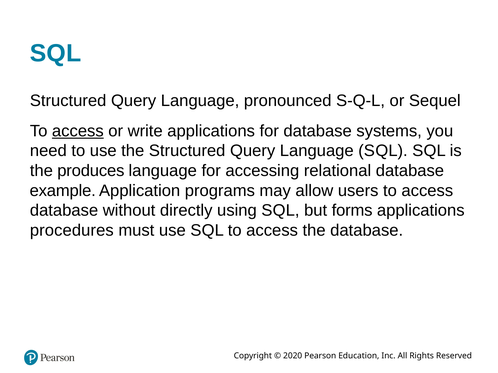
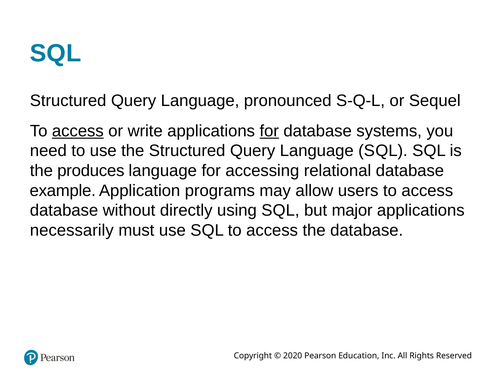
for at (269, 131) underline: none -> present
forms: forms -> major
procedures: procedures -> necessarily
